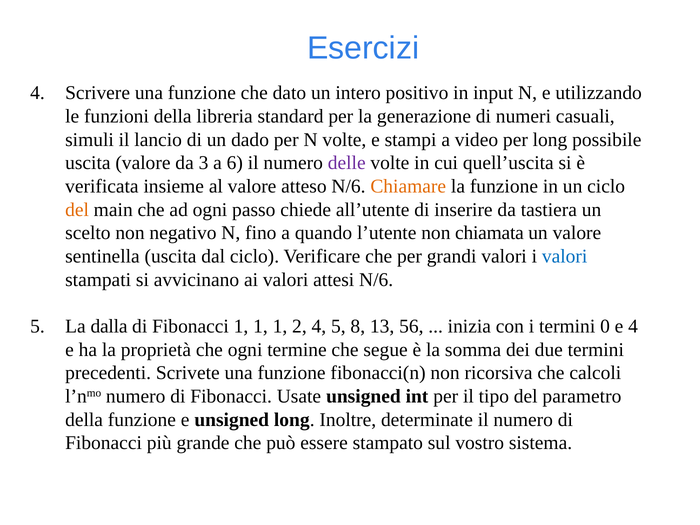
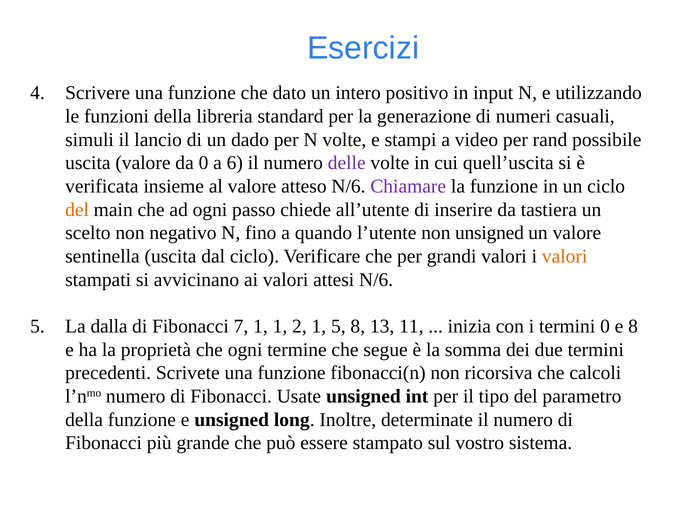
per long: long -> rand
da 3: 3 -> 0
Chiamare colour: orange -> purple
non chiamata: chiamata -> unsigned
valori at (565, 256) colour: blue -> orange
Fibonacci 1: 1 -> 7
2 4: 4 -> 1
56: 56 -> 11
e 4: 4 -> 8
